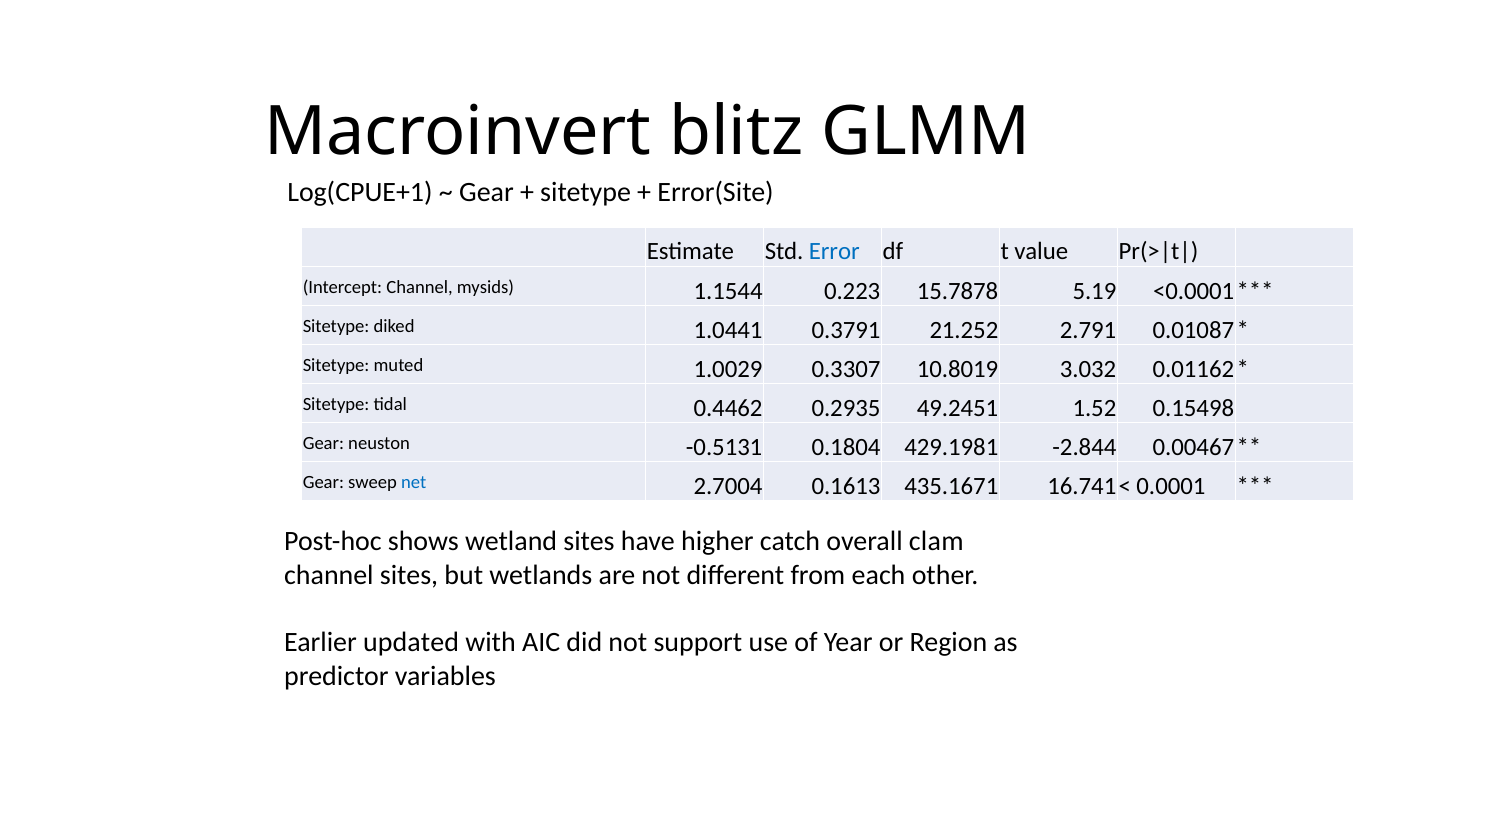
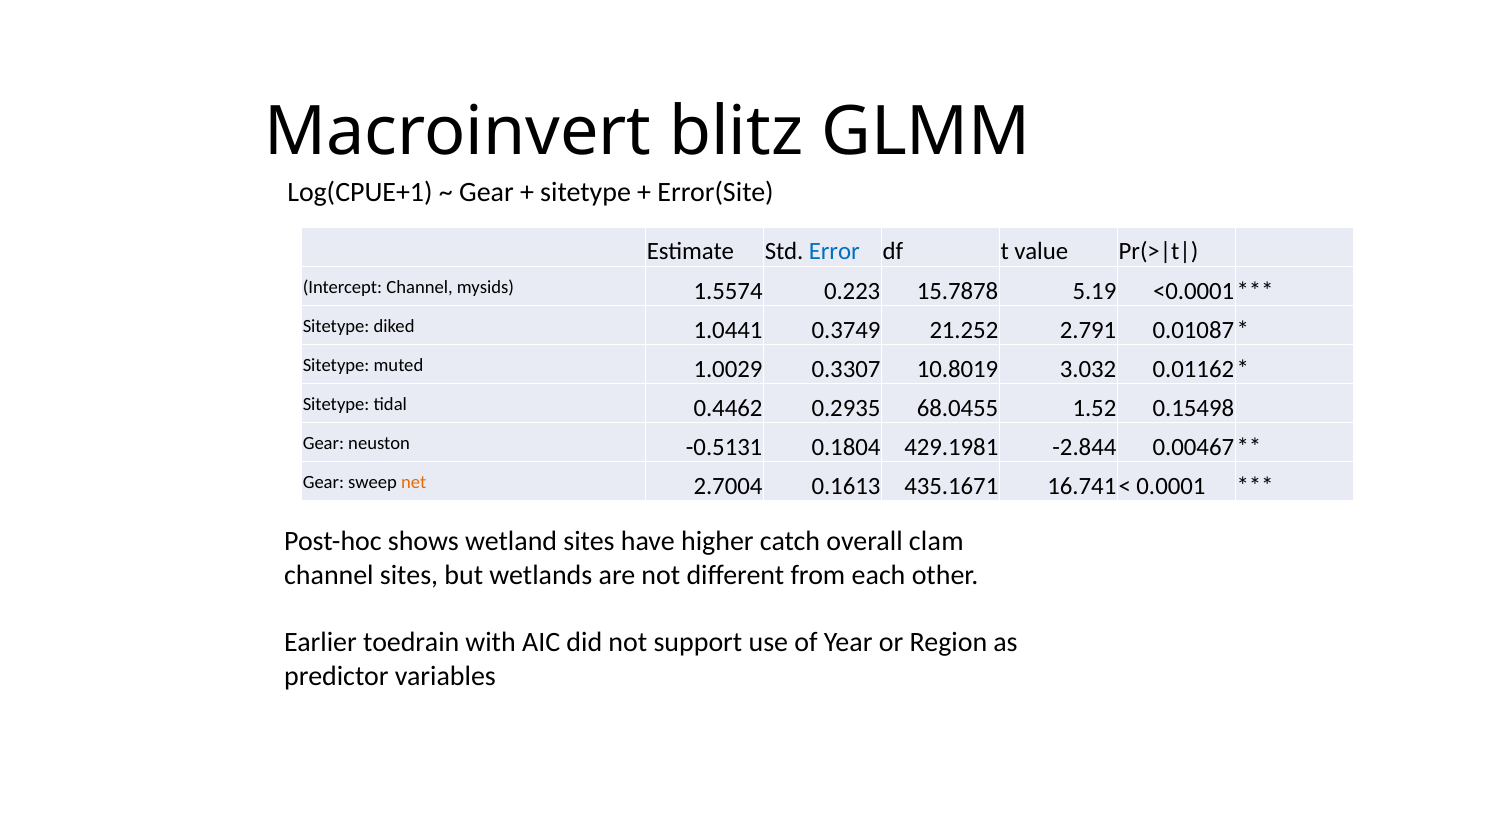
1.1544: 1.1544 -> 1.5574
0.3791: 0.3791 -> 0.3749
49.2451: 49.2451 -> 68.0455
net colour: blue -> orange
updated: updated -> toedrain
